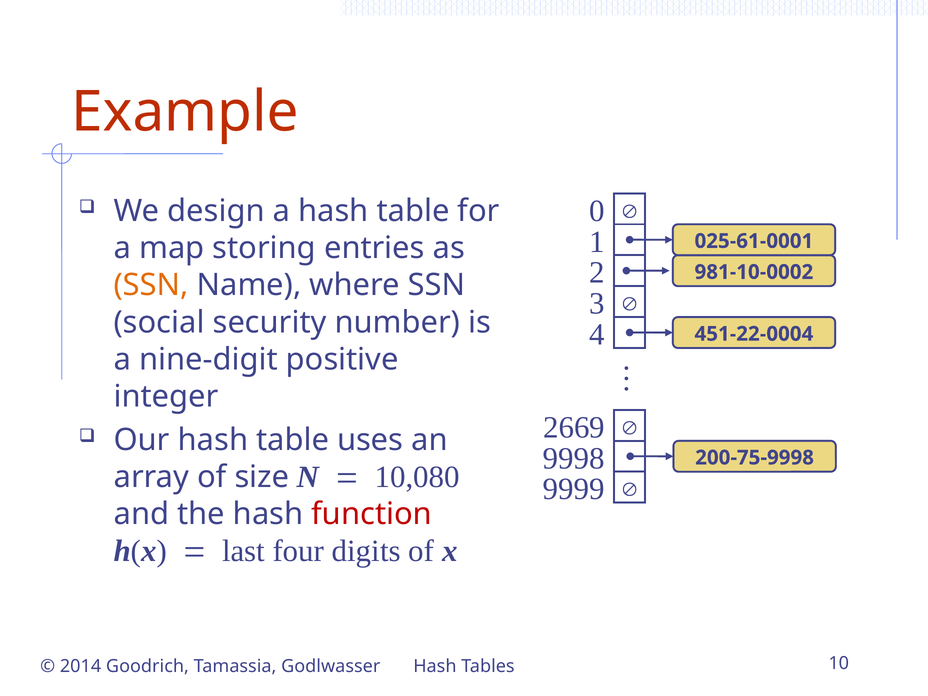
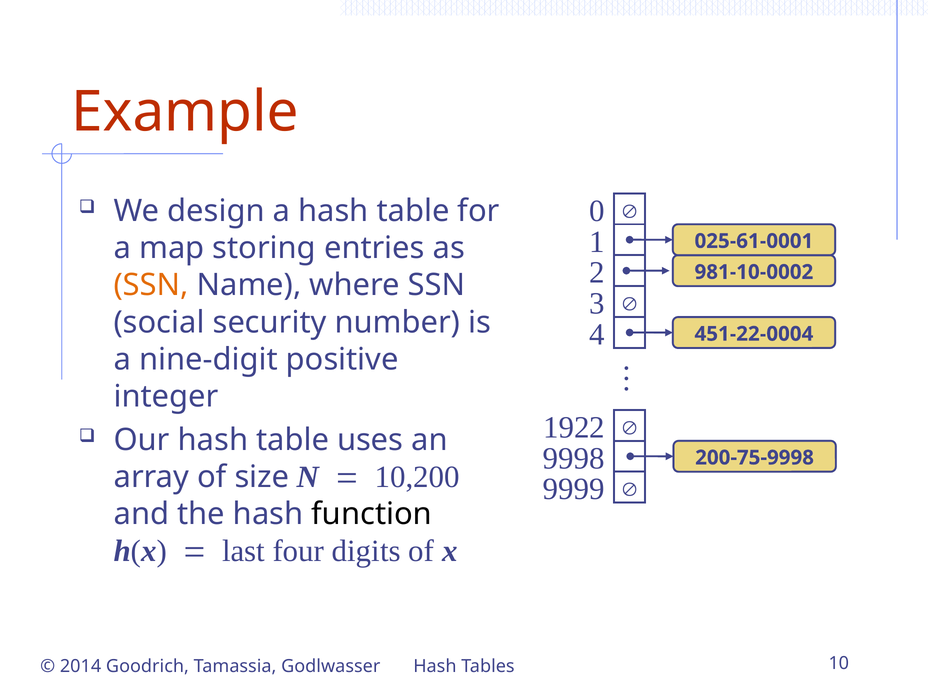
2669: 2669 -> 1922
10,080: 10,080 -> 10,200
function colour: red -> black
